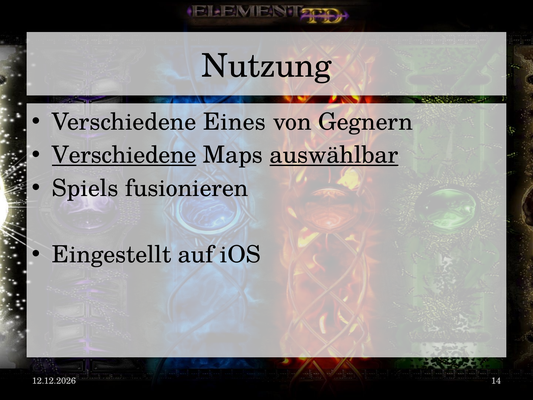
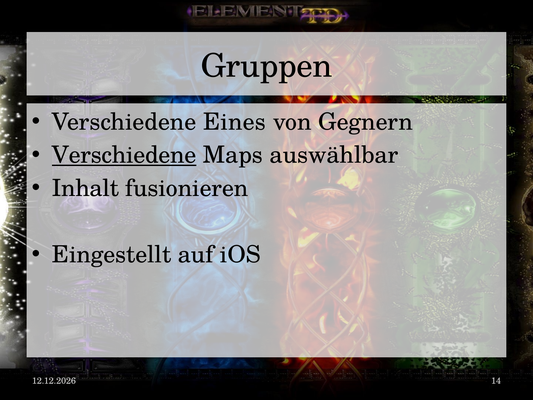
Nutzung: Nutzung -> Gruppen
auswählbar underline: present -> none
Spiels: Spiels -> Inhalt
